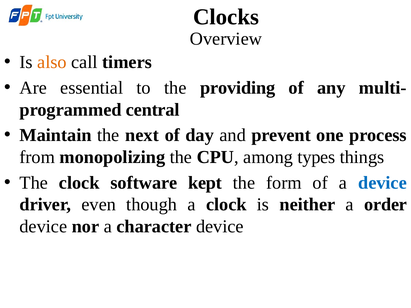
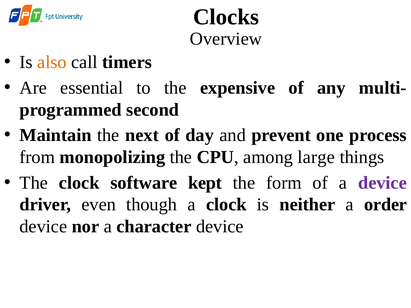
providing: providing -> expensive
central: central -> second
types: types -> large
device at (383, 183) colour: blue -> purple
